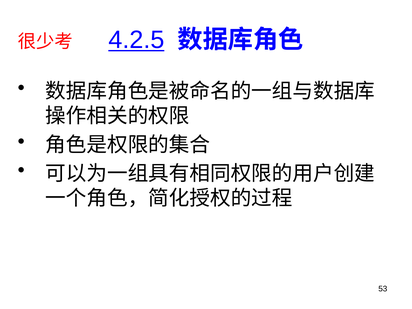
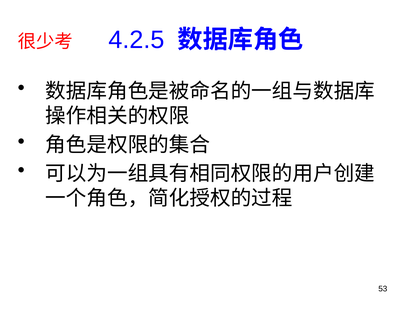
4.2.5 underline: present -> none
